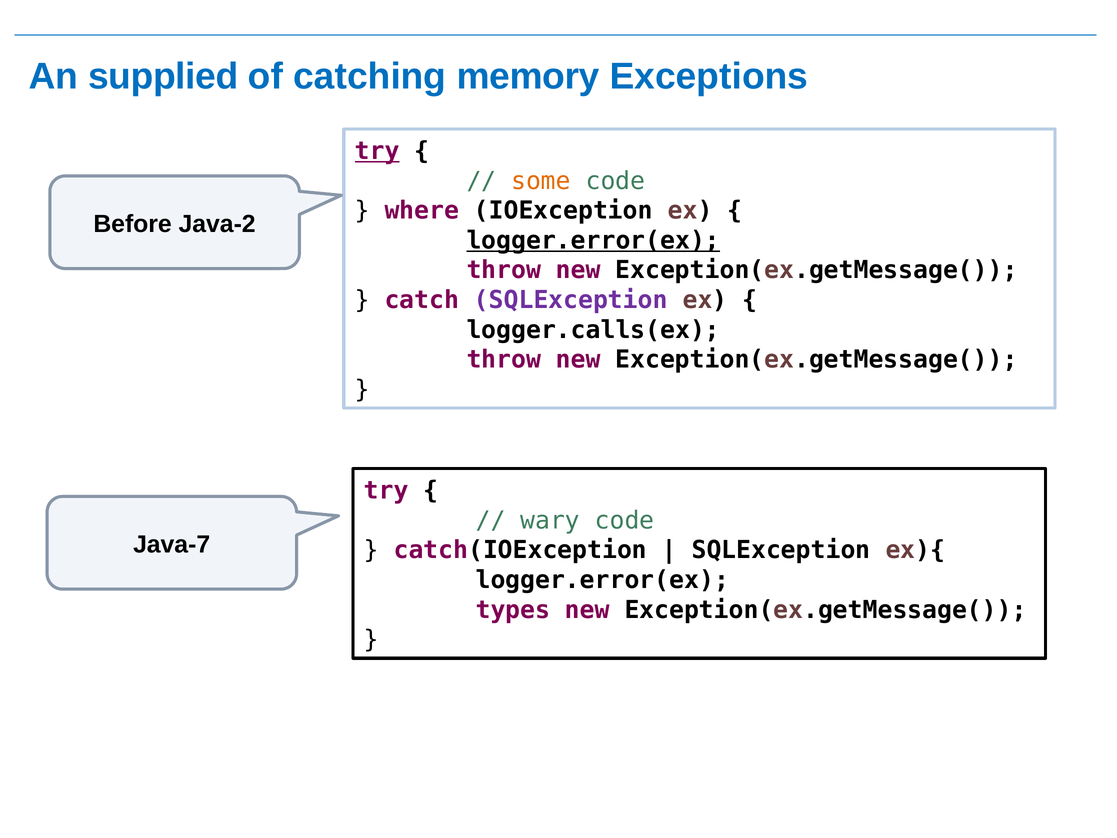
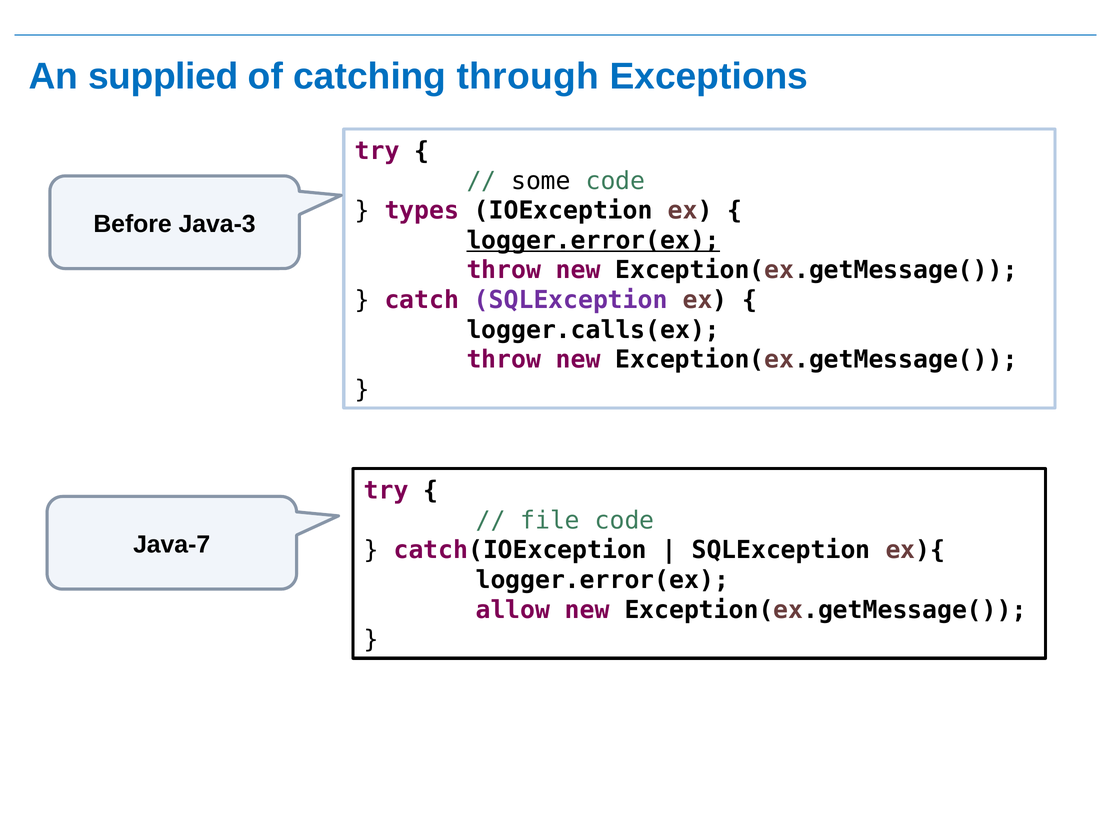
memory: memory -> through
try at (377, 151) underline: present -> none
some colour: orange -> black
where: where -> types
Java-2: Java-2 -> Java-3
wary: wary -> file
types: types -> allow
